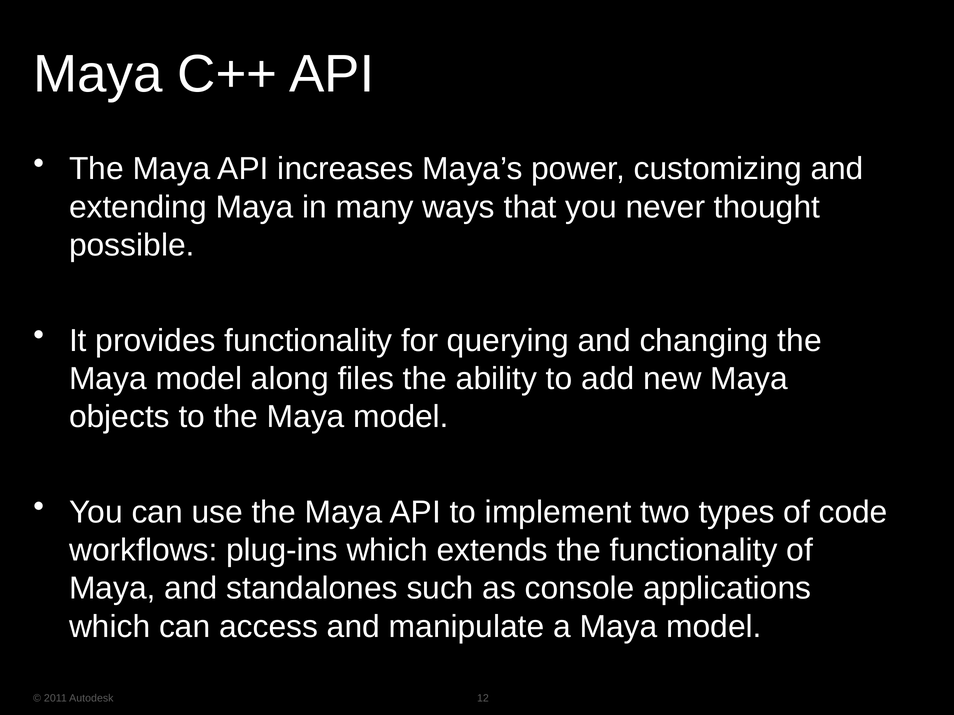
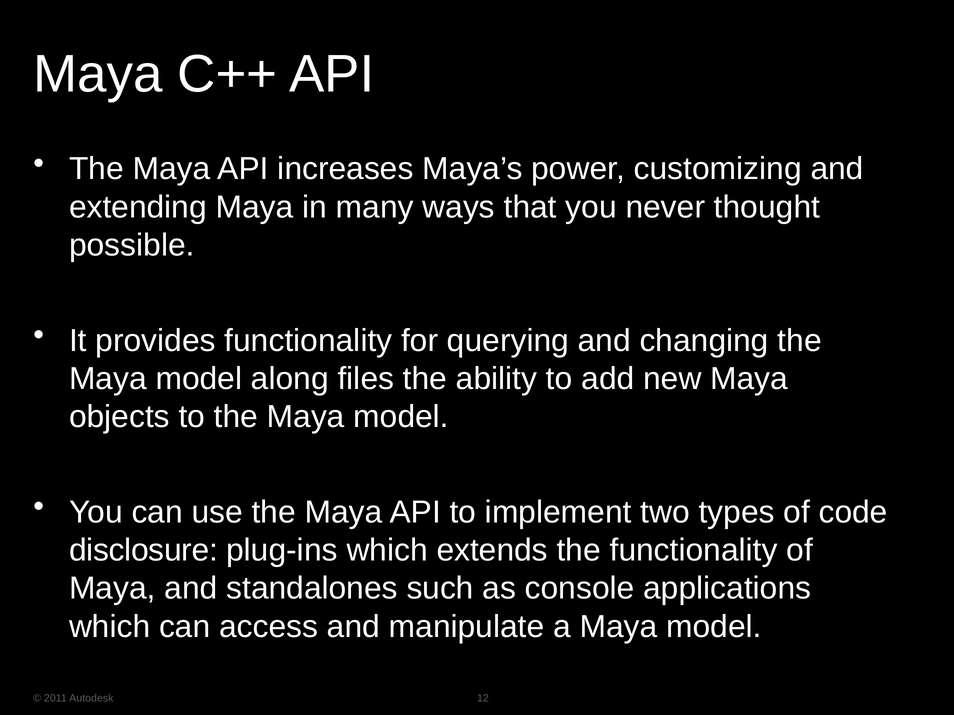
workflows: workflows -> disclosure
